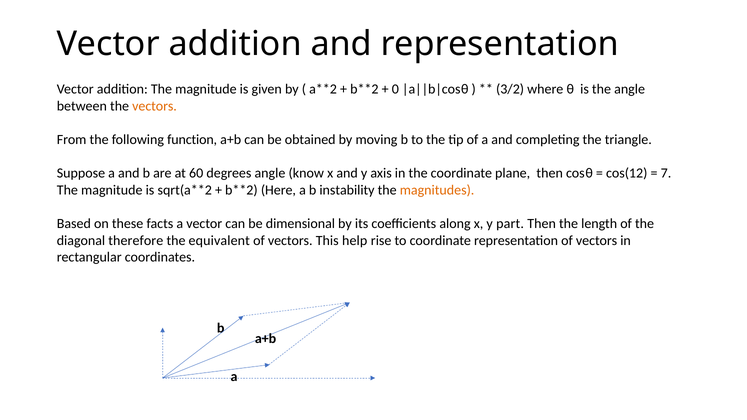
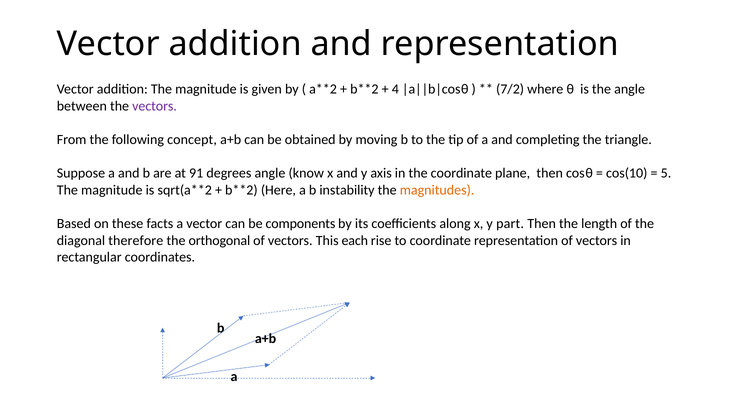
0: 0 -> 4
3/2: 3/2 -> 7/2
vectors at (155, 106) colour: orange -> purple
function: function -> concept
60: 60 -> 91
cos(12: cos(12 -> cos(10
7: 7 -> 5
dimensional: dimensional -> components
equivalent: equivalent -> orthogonal
help: help -> each
